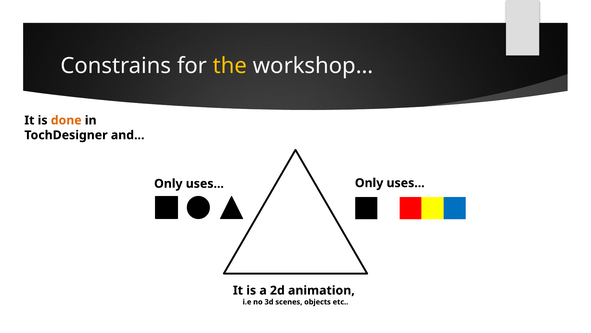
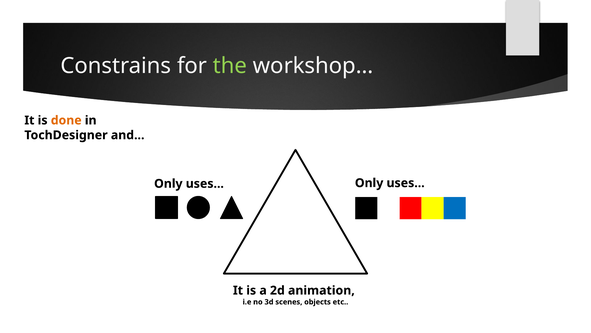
the colour: yellow -> light green
